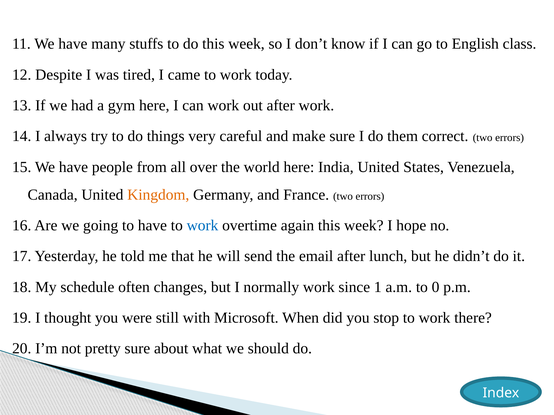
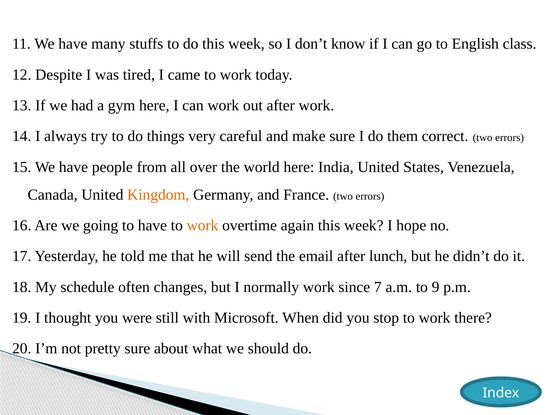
work at (203, 226) colour: blue -> orange
1: 1 -> 7
0: 0 -> 9
